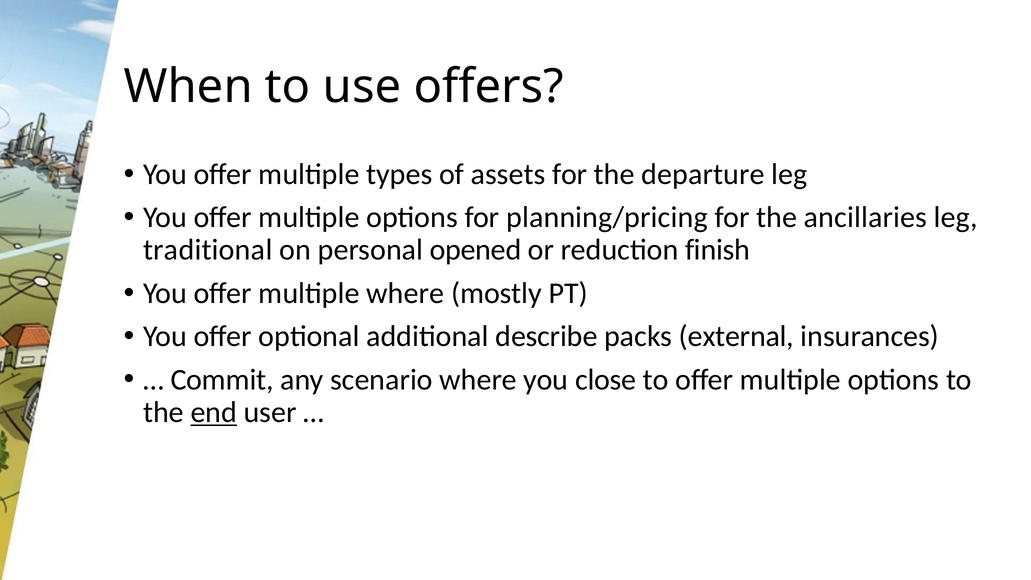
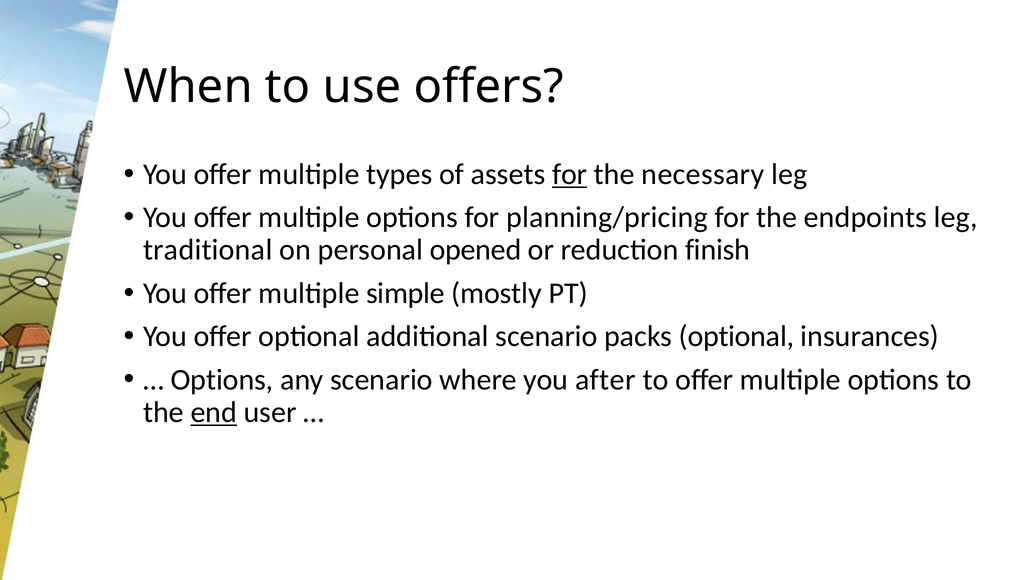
for at (570, 174) underline: none -> present
departure: departure -> necessary
ancillaries: ancillaries -> endpoints
multiple where: where -> simple
additional describe: describe -> scenario
packs external: external -> optional
Commit at (222, 380): Commit -> Options
close: close -> after
